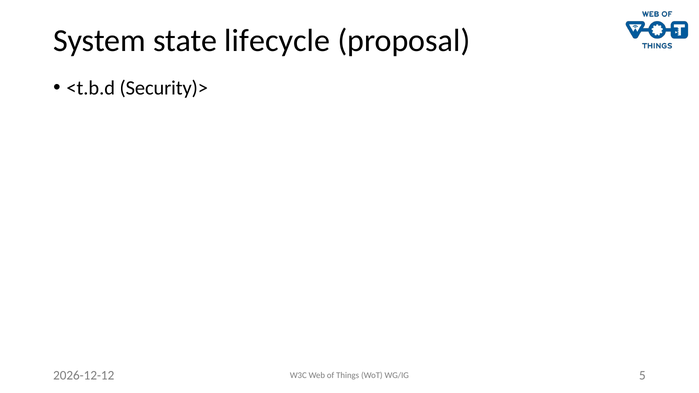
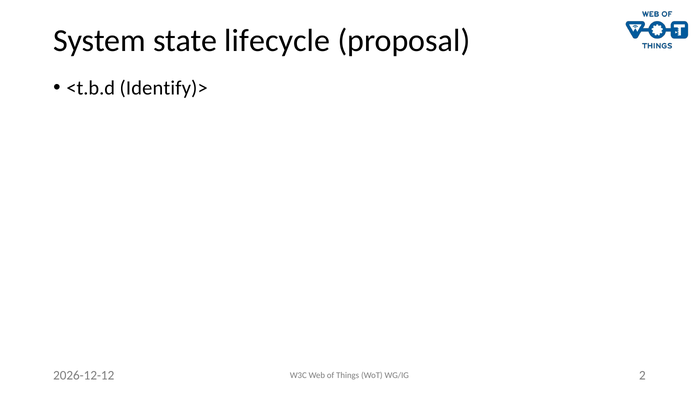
Security)>: Security)> -> Identify)>
5: 5 -> 2
